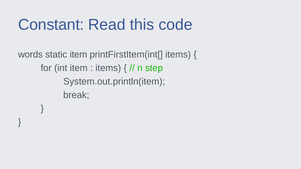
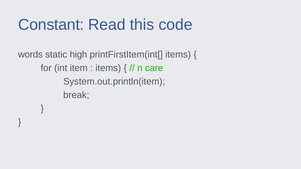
static item: item -> high
step: step -> care
